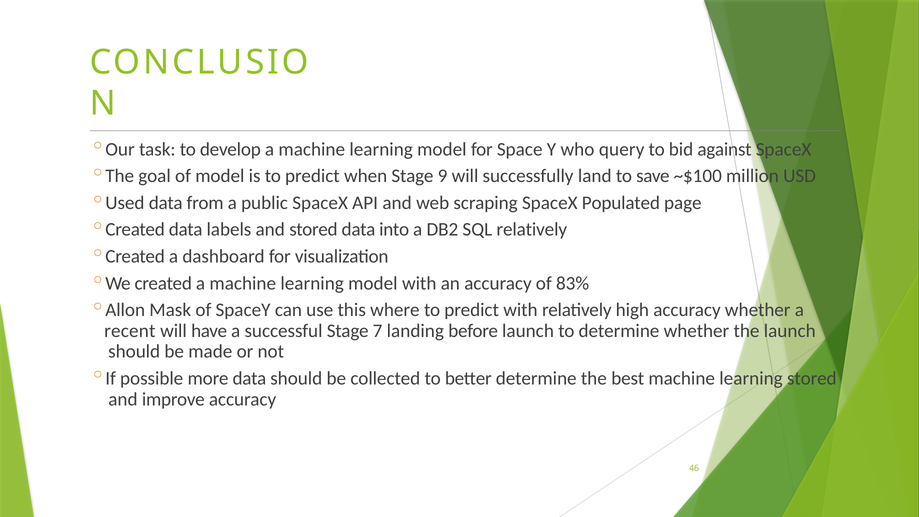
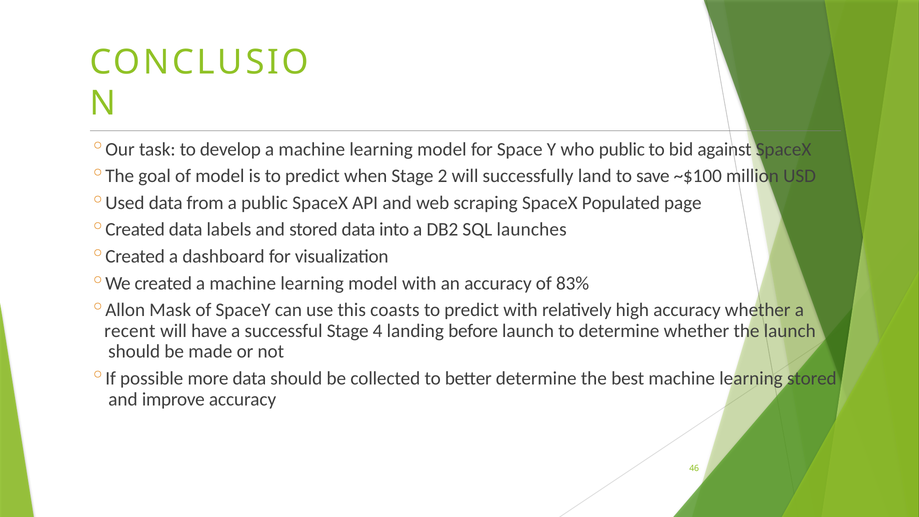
who query: query -> public
9: 9 -> 2
SQL relatively: relatively -> launches
where: where -> coasts
7: 7 -> 4
